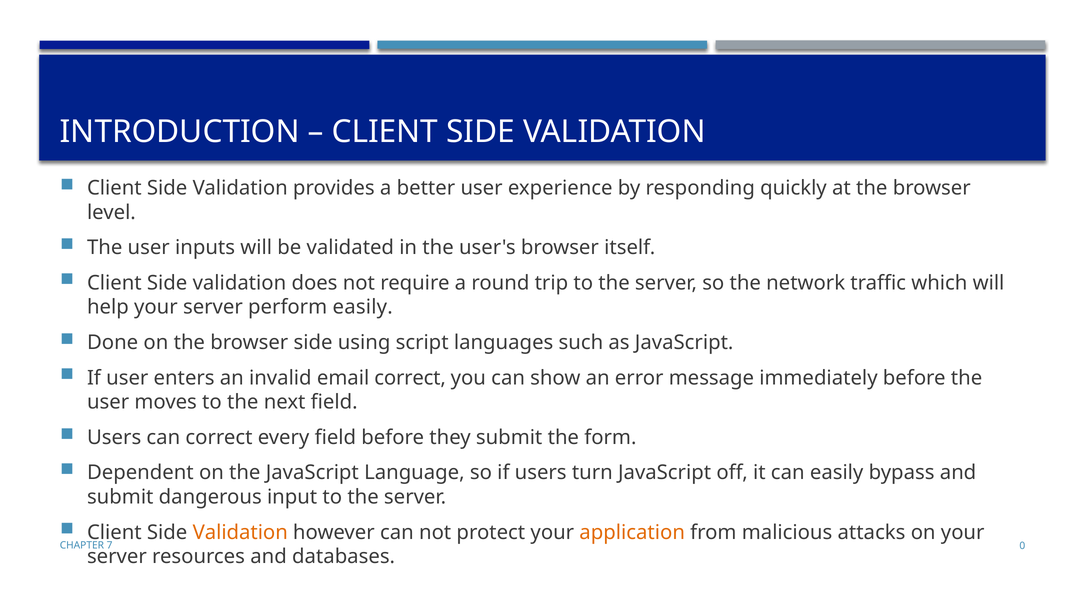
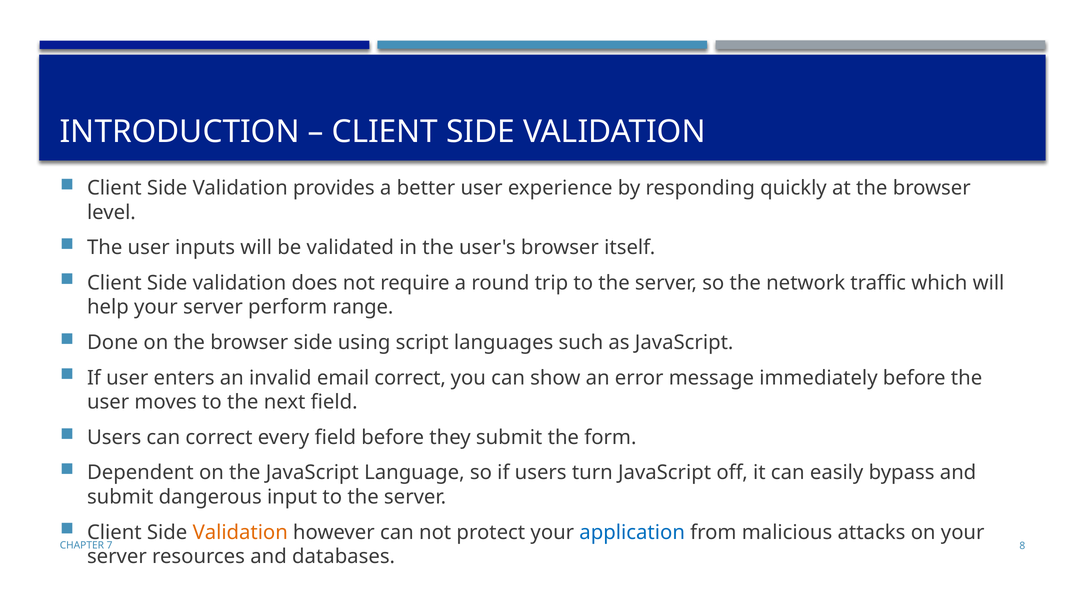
perform easily: easily -> range
application colour: orange -> blue
0: 0 -> 8
